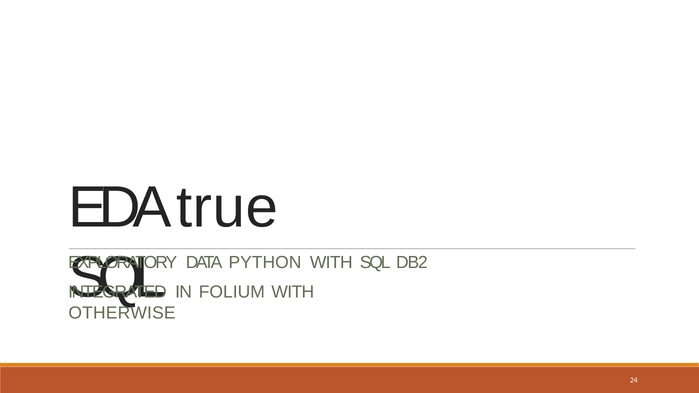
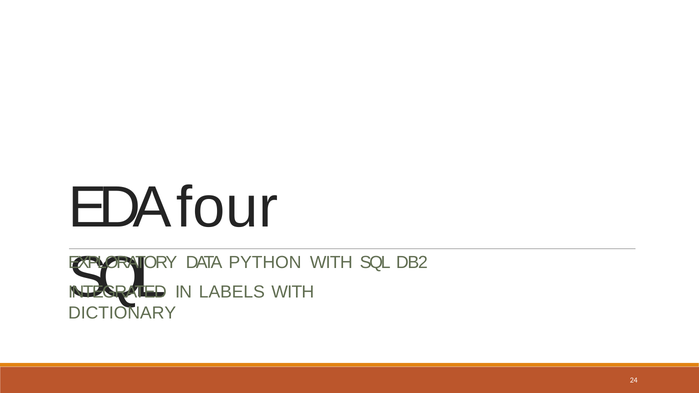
true: true -> four
FOLIUM: FOLIUM -> LABELS
OTHERWISE: OTHERWISE -> DICTIONARY
